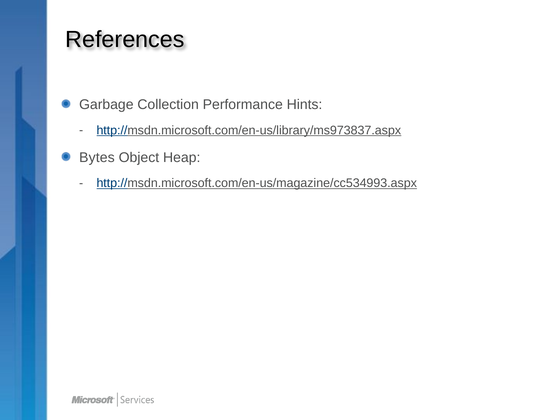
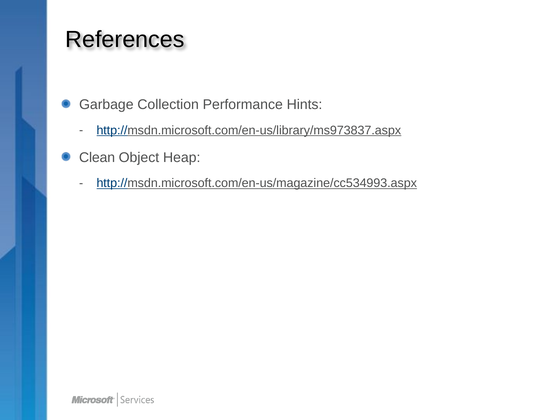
Bytes: Bytes -> Clean
